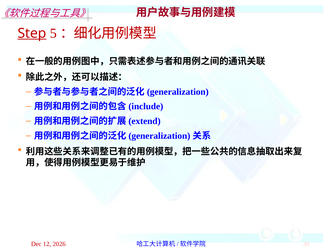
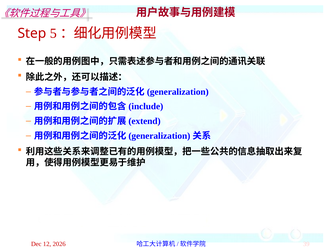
Step underline: present -> none
